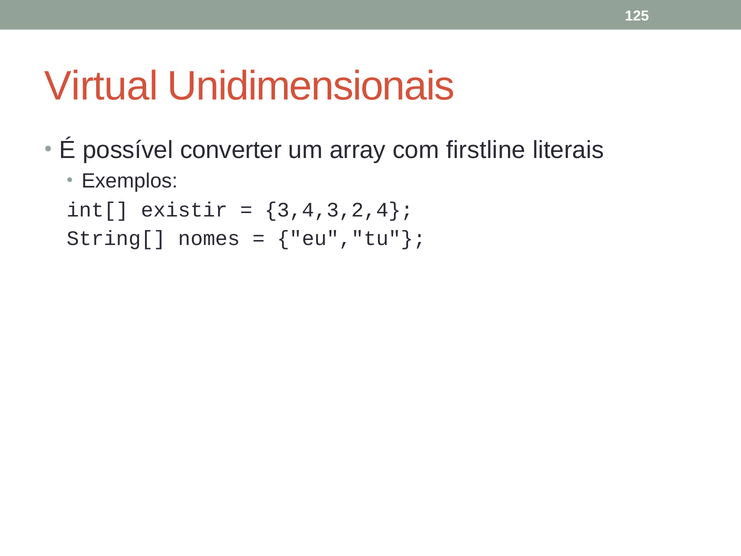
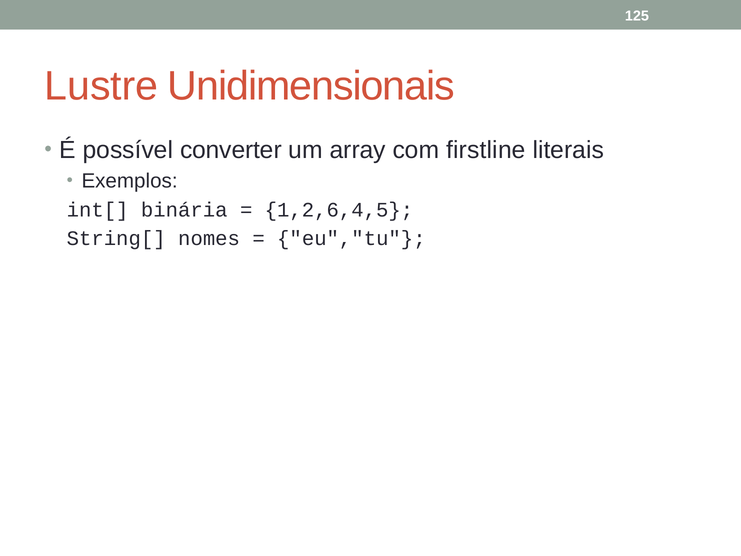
Virtual: Virtual -> Lustre
existir: existir -> binária
3,4,3,2,4: 3,4,3,2,4 -> 1,2,6,4,5
